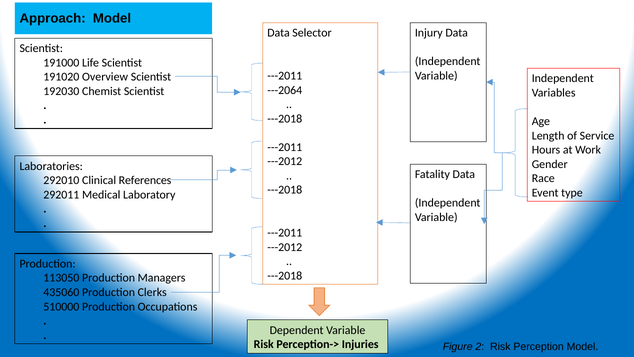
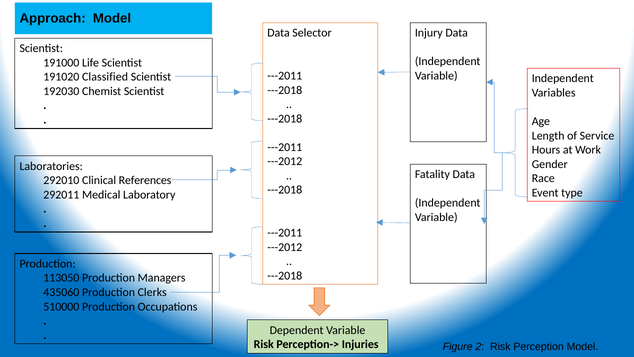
Overview: Overview -> Classified
---2064 at (285, 90): ---2064 -> ---2018
